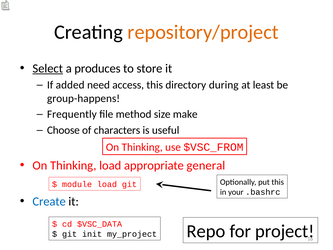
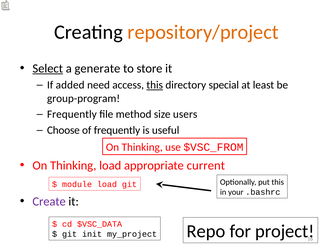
produces: produces -> generate
this at (155, 85) underline: none -> present
during: during -> special
group-happens: group-happens -> group-program
make: make -> users
of characters: characters -> frequently
general: general -> current
Create colour: blue -> purple
